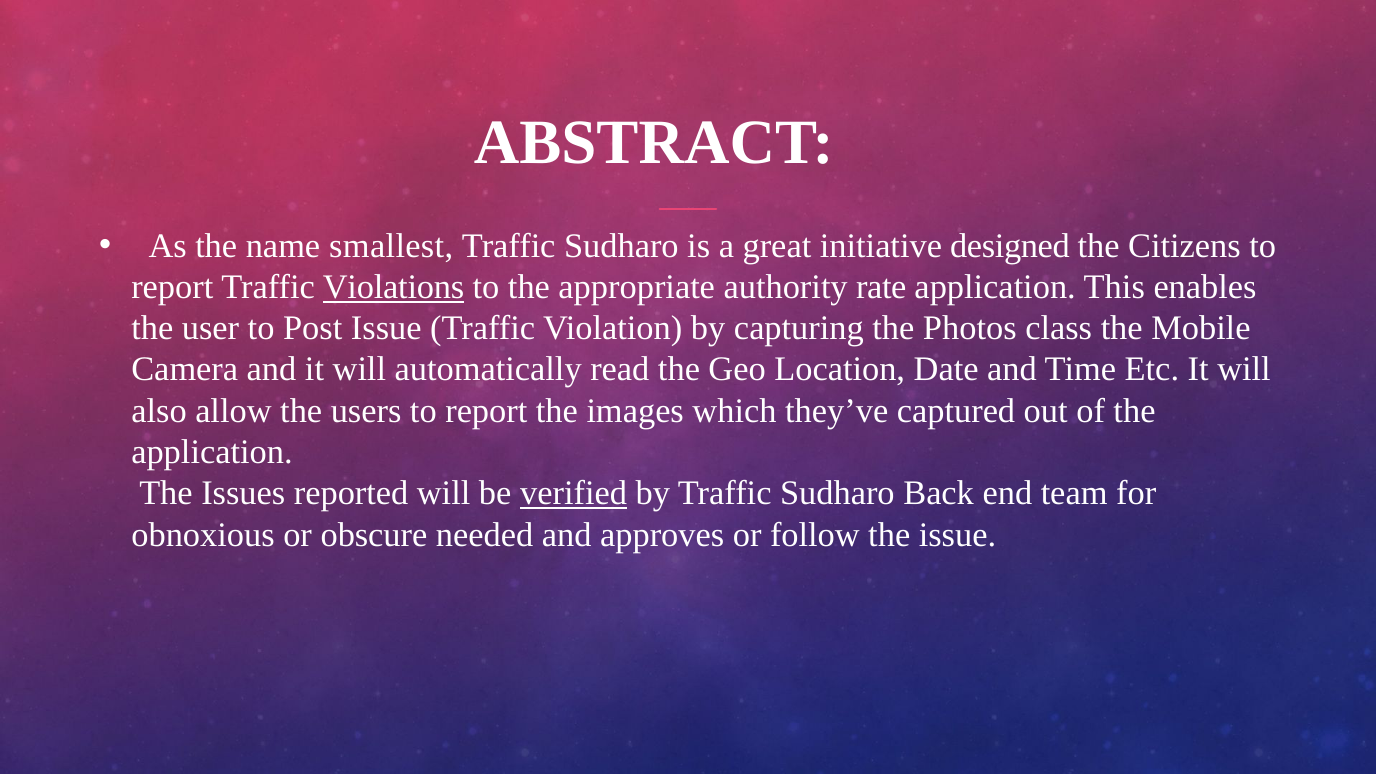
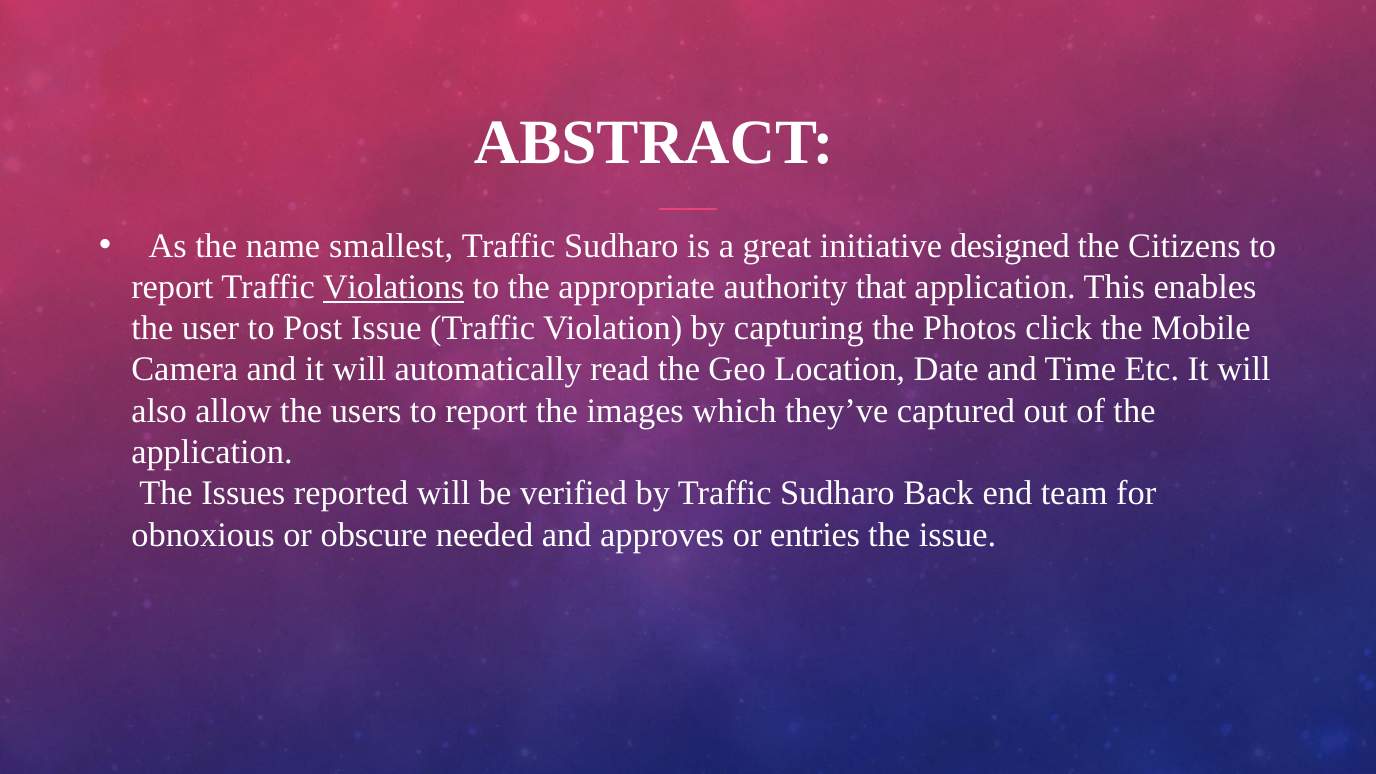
rate: rate -> that
class: class -> click
verified underline: present -> none
follow: follow -> entries
